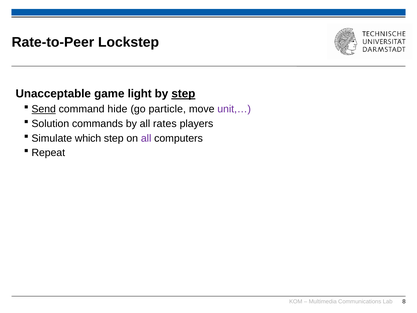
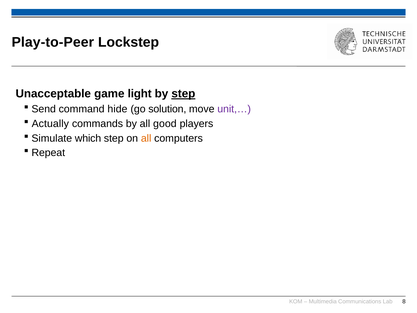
Rate-to-Peer: Rate-to-Peer -> Play-to-Peer
Send underline: present -> none
particle: particle -> solution
Solution: Solution -> Actually
rates: rates -> good
all at (146, 138) colour: purple -> orange
